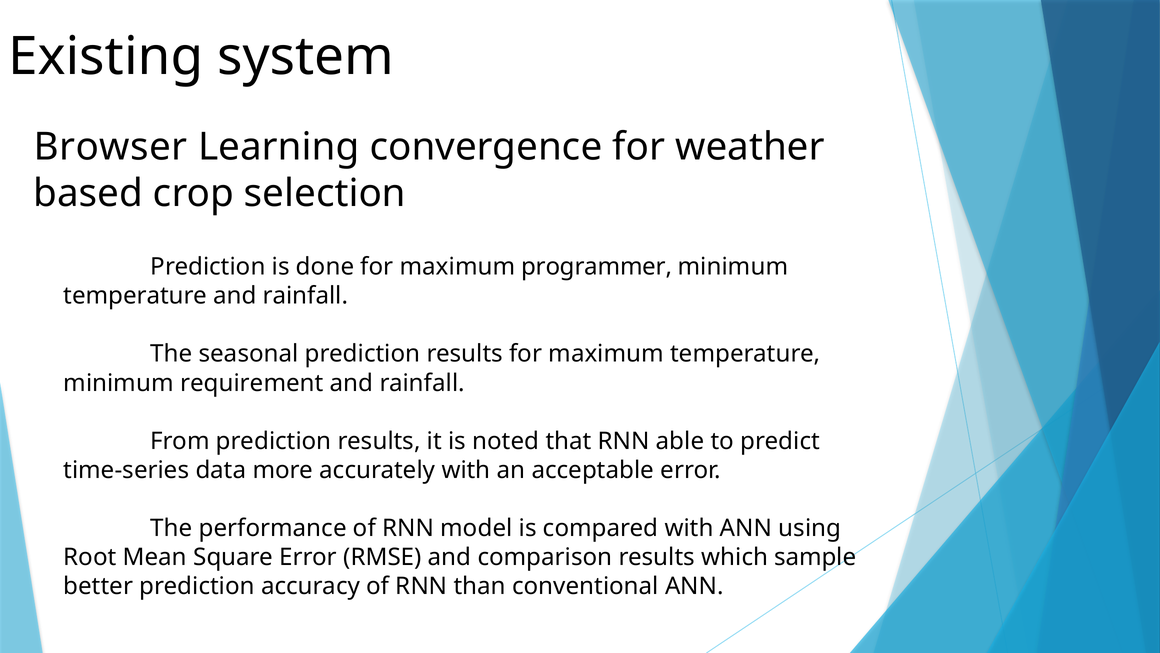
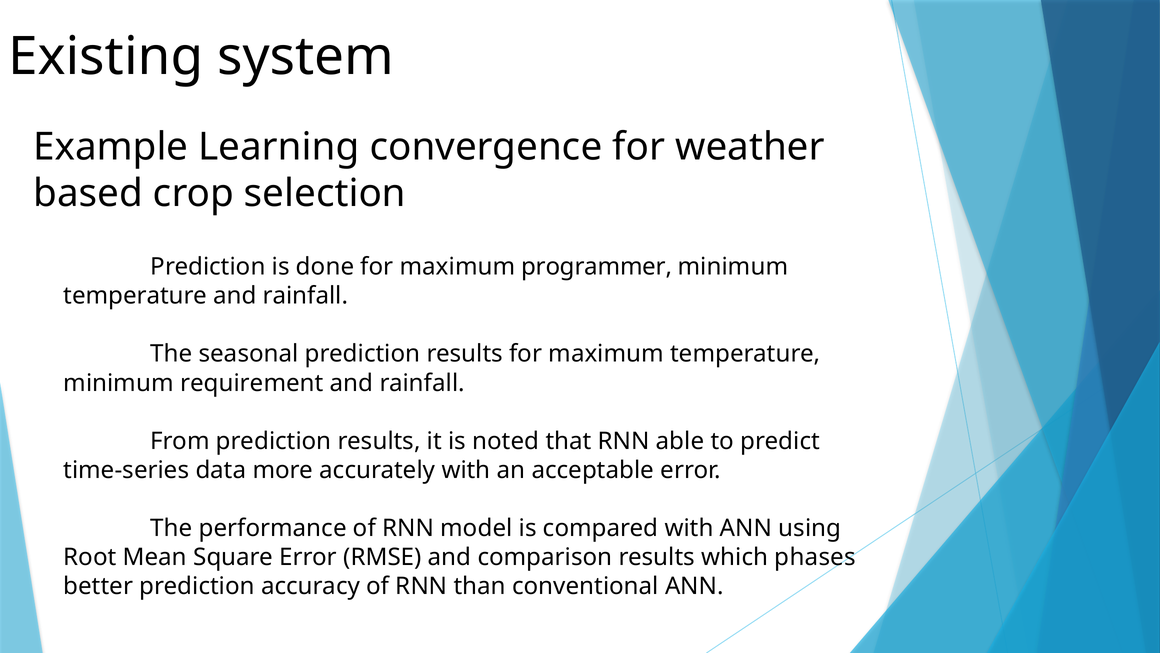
Browser: Browser -> Example
sample: sample -> phases
